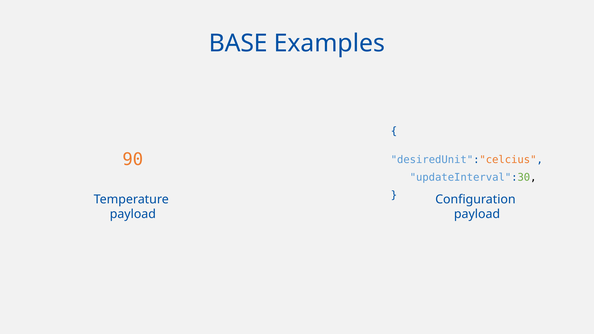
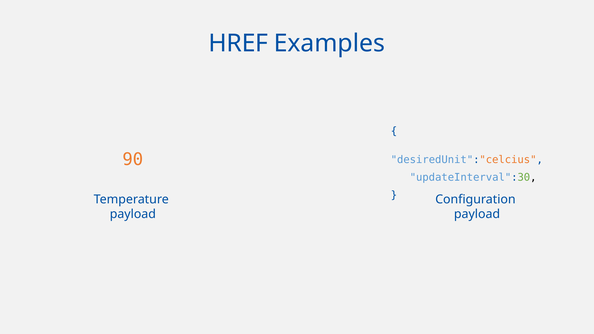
BASE: BASE -> HREF
